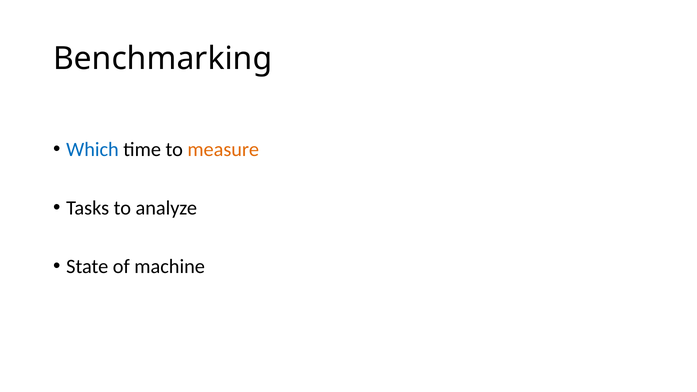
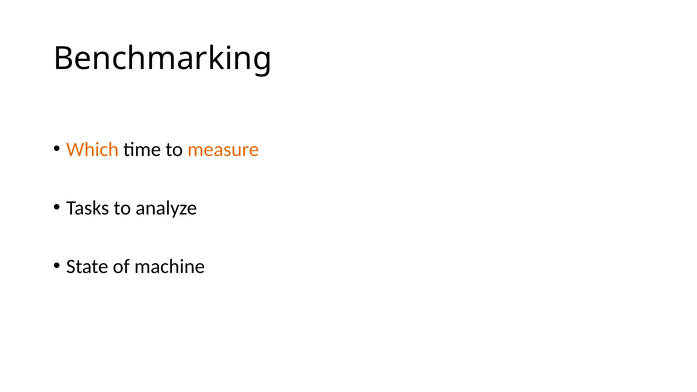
Which colour: blue -> orange
